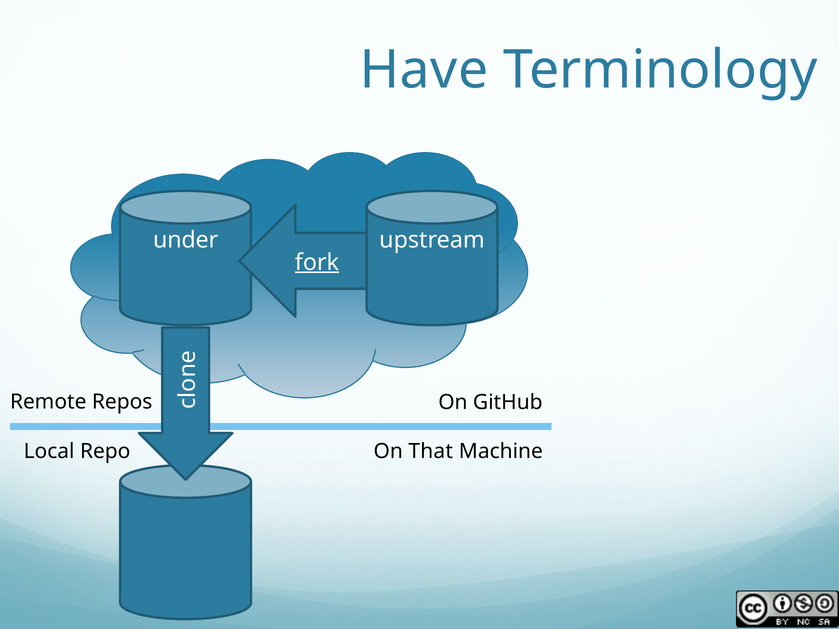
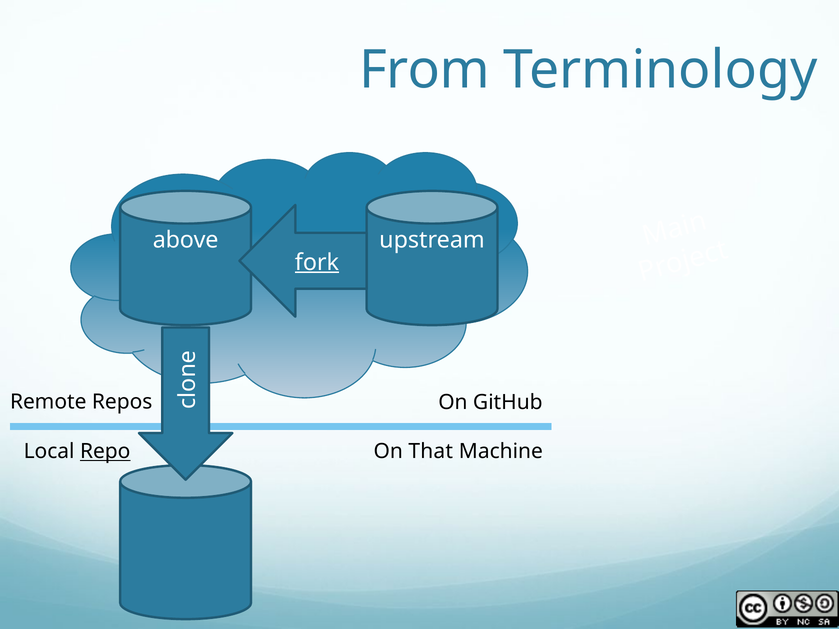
Have: Have -> From
under: under -> above
Repo underline: none -> present
